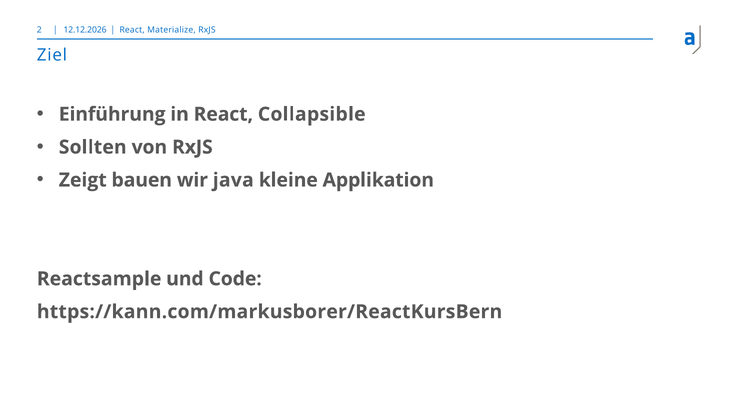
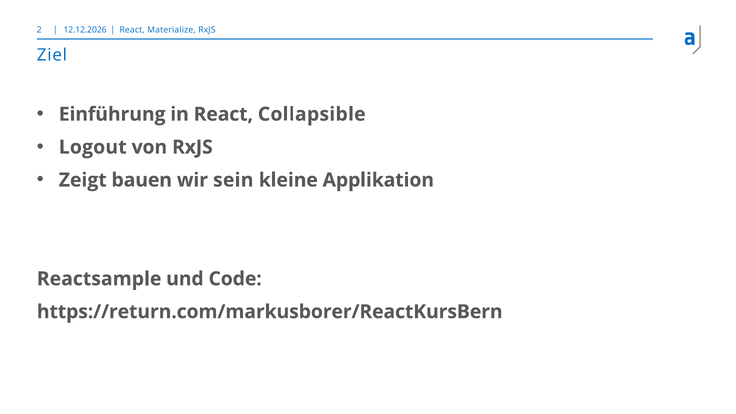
Sollten: Sollten -> Logout
java: java -> sein
https://kann.com/markusborer/ReactKursBern: https://kann.com/markusborer/ReactKursBern -> https://return.com/markusborer/ReactKursBern
